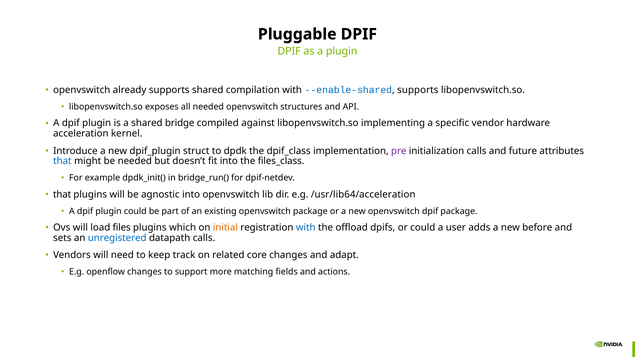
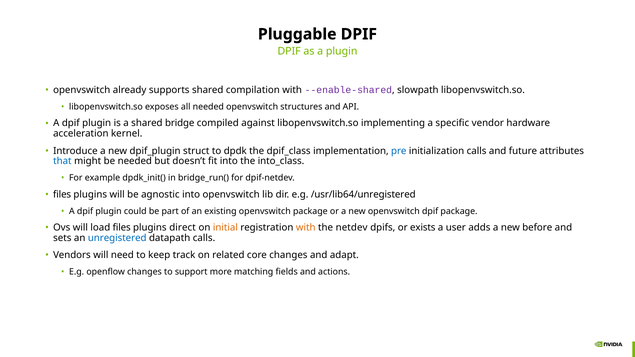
--enable-shared colour: blue -> purple
supports at (418, 90): supports -> slowpath
pre colour: purple -> blue
files_class: files_class -> into_class
that at (62, 195): that -> files
/usr/lib64/acceleration: /usr/lib64/acceleration -> /usr/lib64/unregistered
which: which -> direct
with at (306, 228) colour: blue -> orange
offload: offload -> netdev
or could: could -> exists
